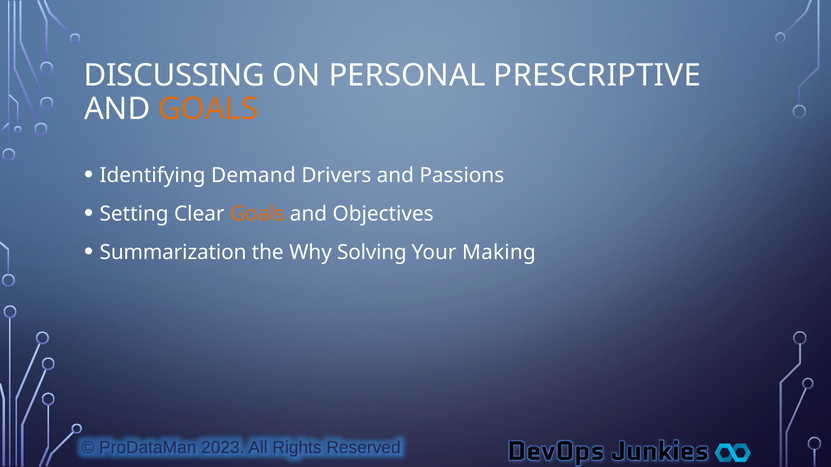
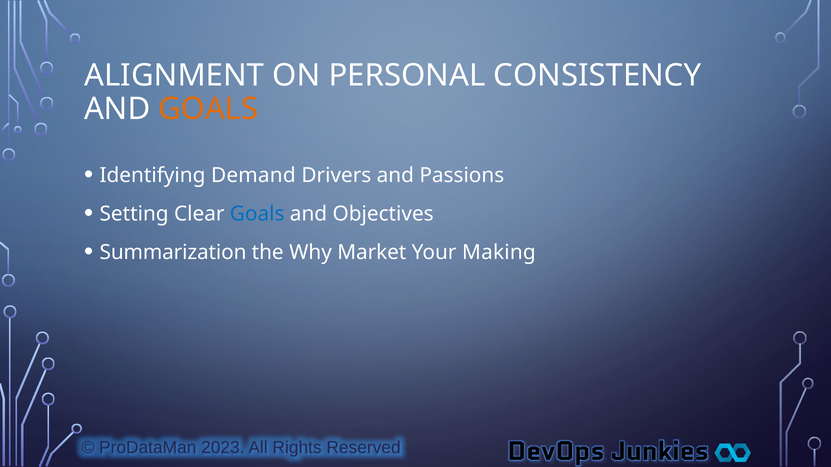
DISCUSSING: DISCUSSING -> ALIGNMENT
PRESCRIPTIVE: PRESCRIPTIVE -> CONSISTENCY
Goals at (257, 214) colour: orange -> blue
Solving: Solving -> Market
